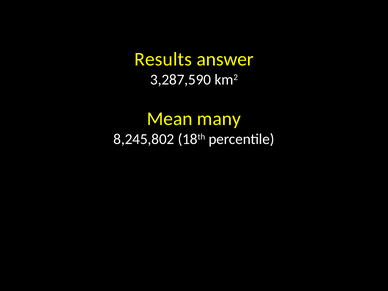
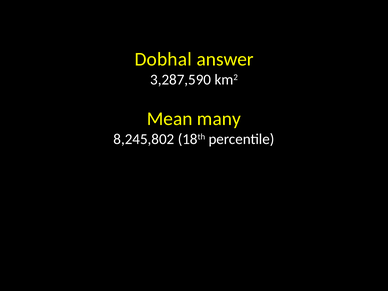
Results: Results -> Dobhal
